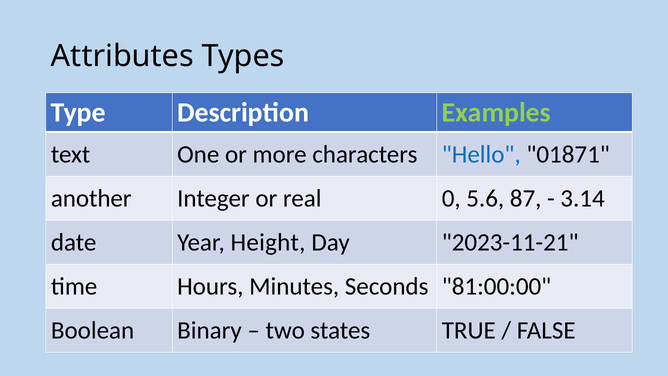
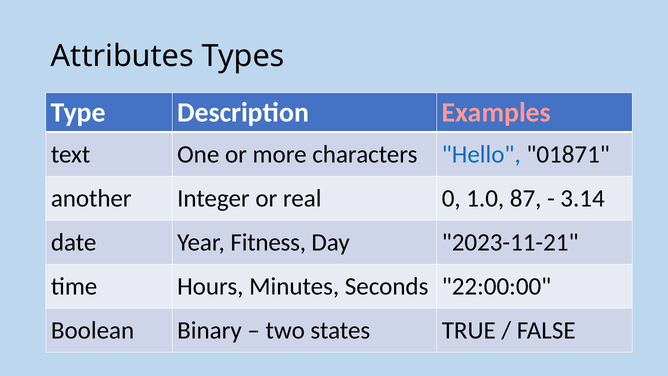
Examples colour: light green -> pink
5.6: 5.6 -> 1.0
Height: Height -> Fitness
81:00:00: 81:00:00 -> 22:00:00
